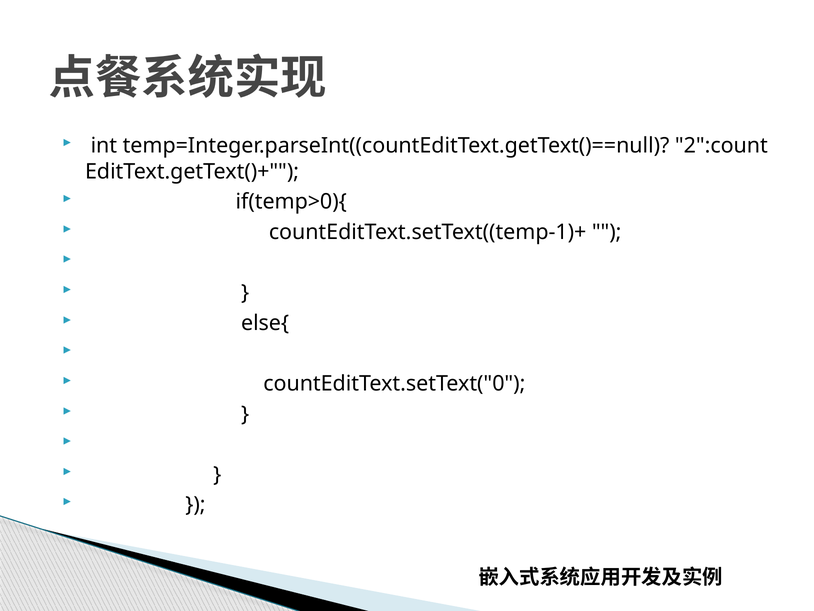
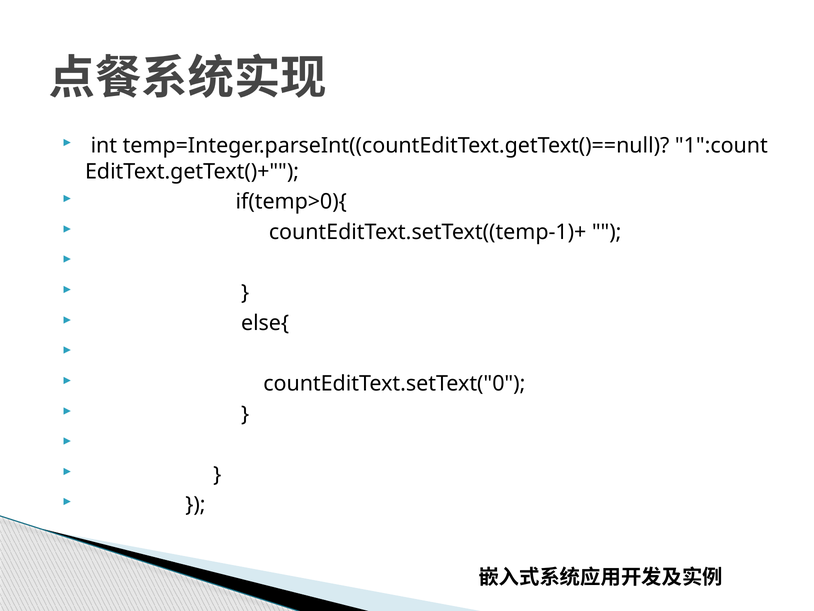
2":count: 2":count -> 1":count
